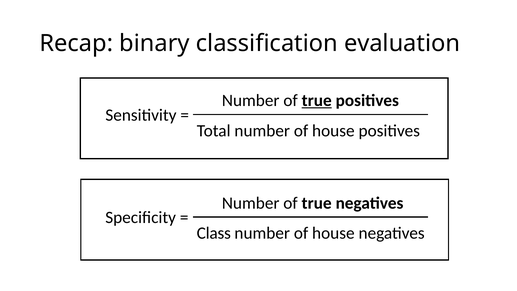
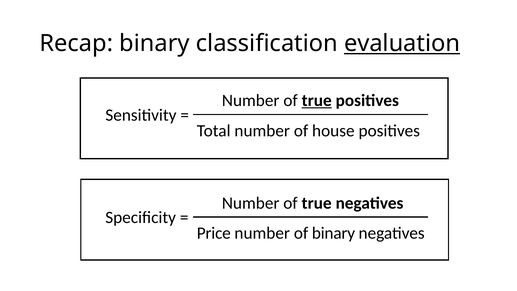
evaluation underline: none -> present
Class: Class -> Price
house at (333, 233): house -> binary
